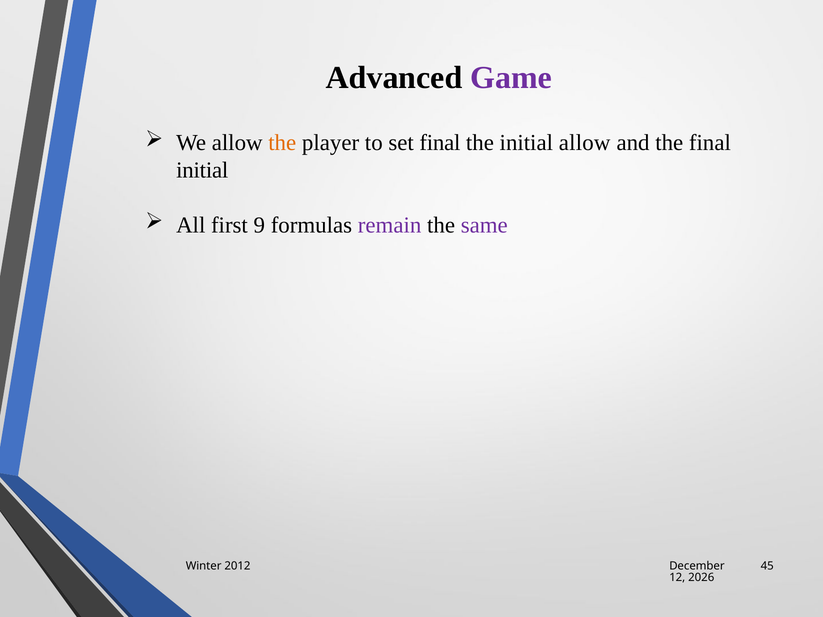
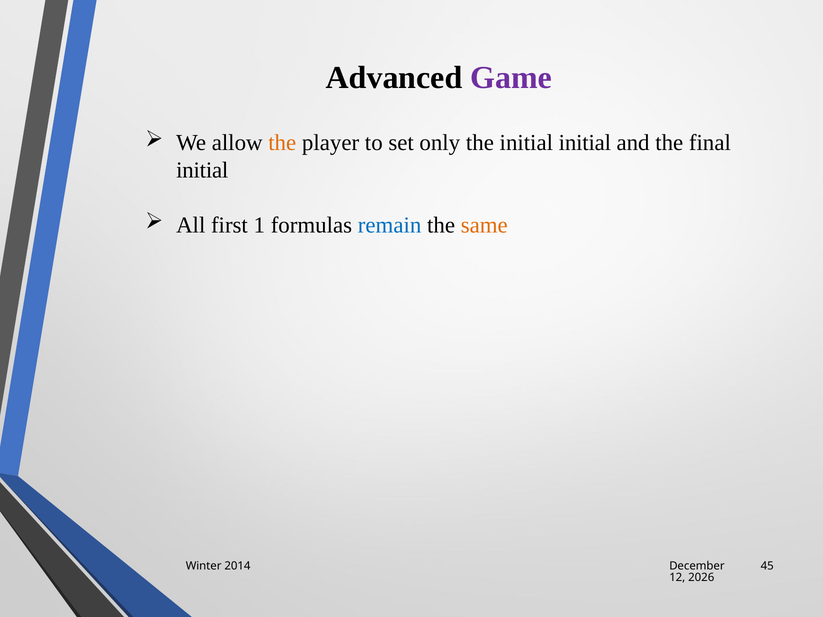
set final: final -> only
initial allow: allow -> initial
9: 9 -> 1
remain colour: purple -> blue
same colour: purple -> orange
2012: 2012 -> 2014
